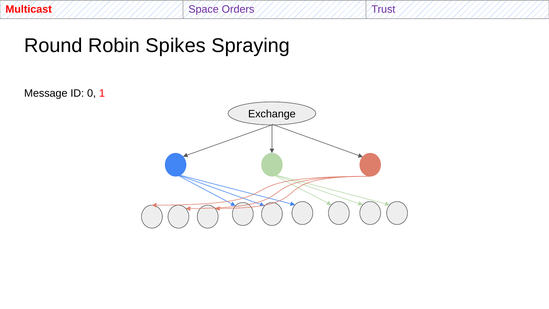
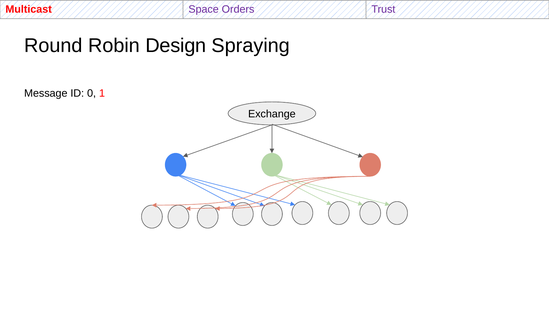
Spikes: Spikes -> Design
